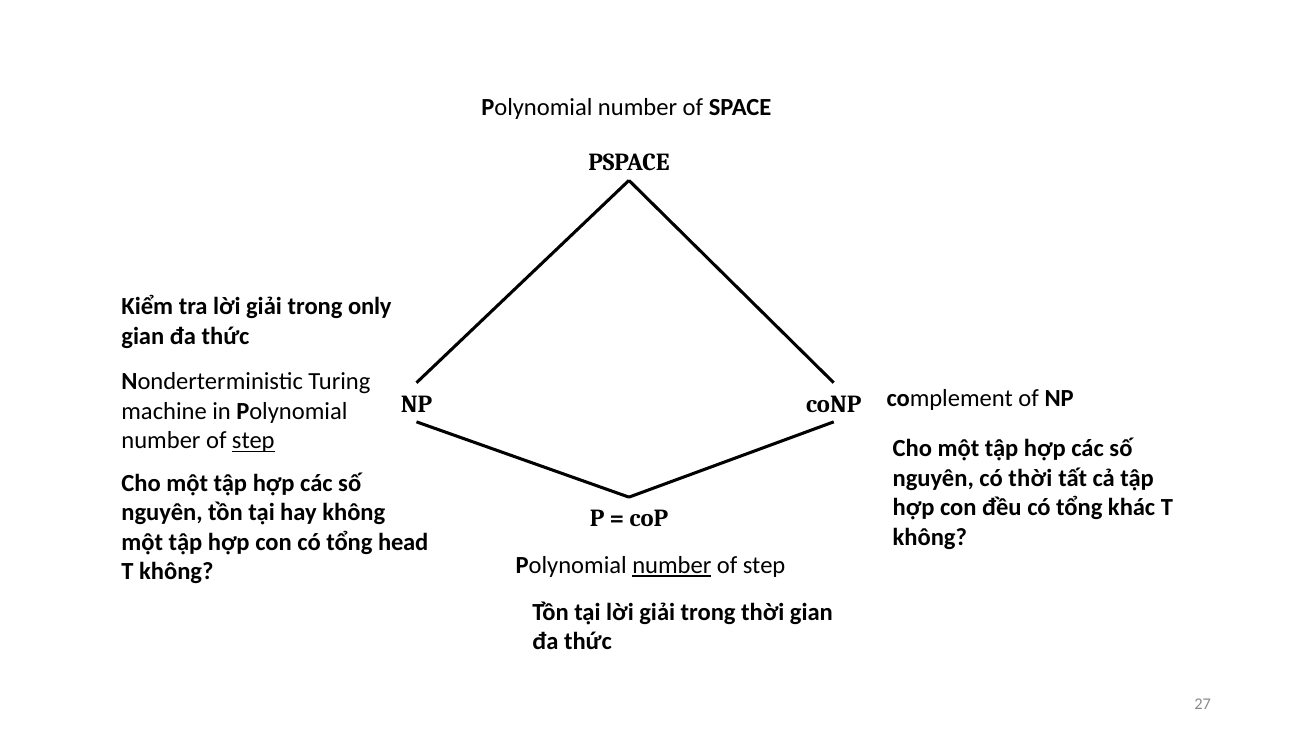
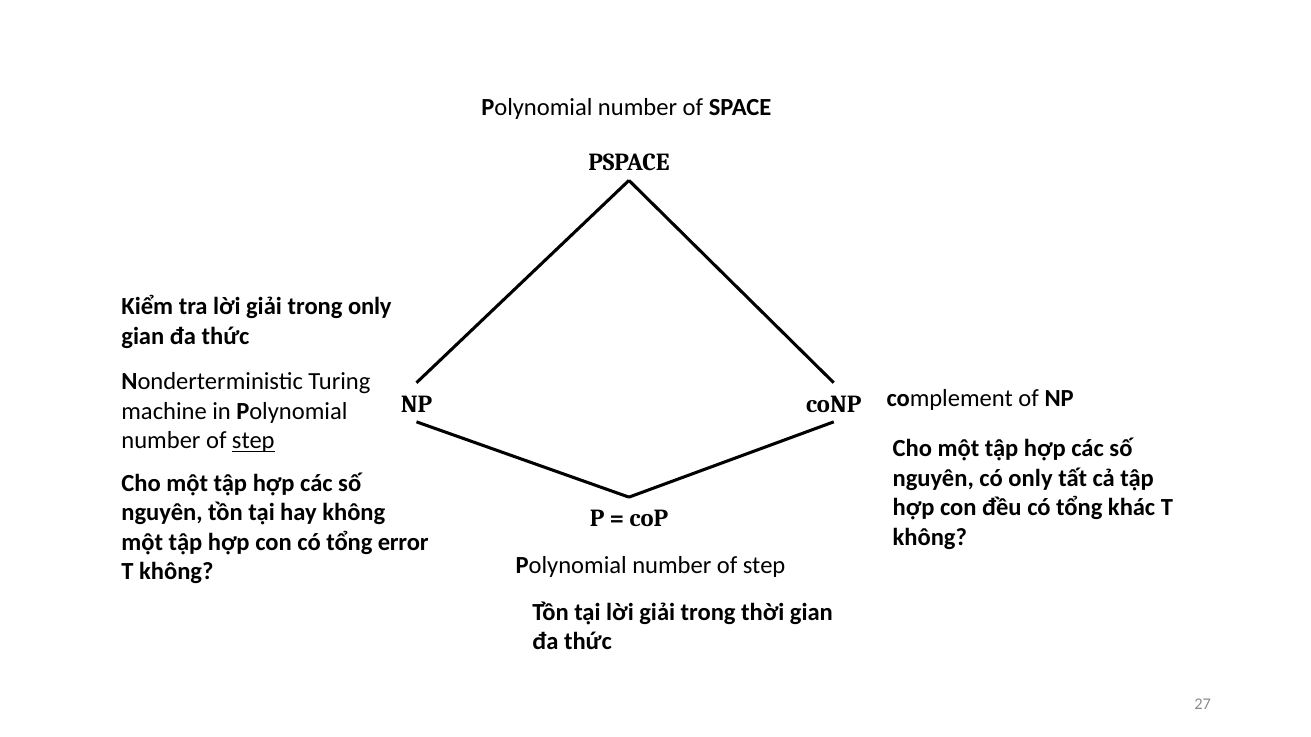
có thời: thời -> only
head: head -> error
number at (672, 566) underline: present -> none
